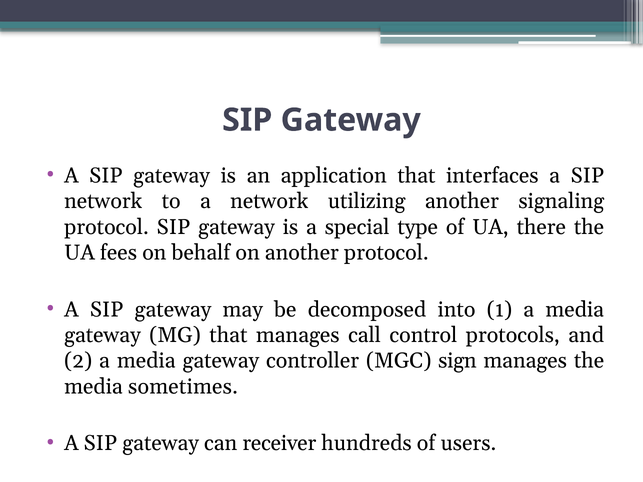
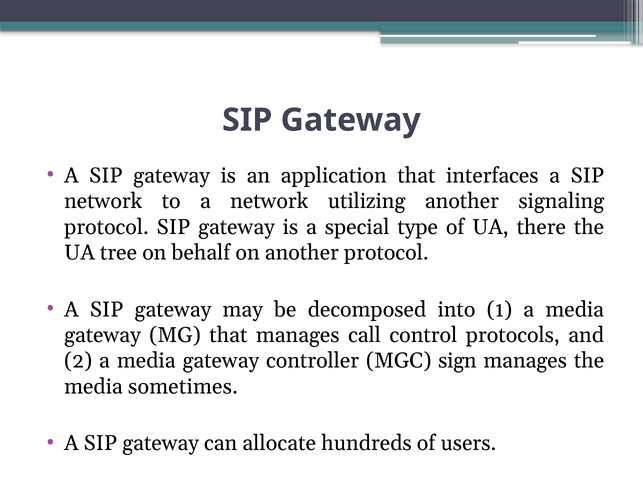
fees: fees -> tree
receiver: receiver -> allocate
